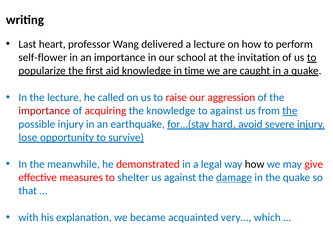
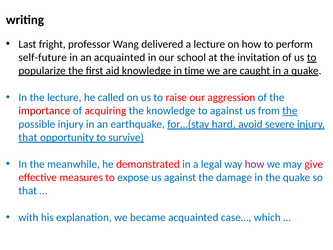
heart: heart -> fright
self-flower: self-flower -> self-future
an importance: importance -> acquainted
lose at (28, 137): lose -> that
how at (255, 164) colour: black -> purple
shelter: shelter -> expose
damage underline: present -> none
very…: very… -> case…
